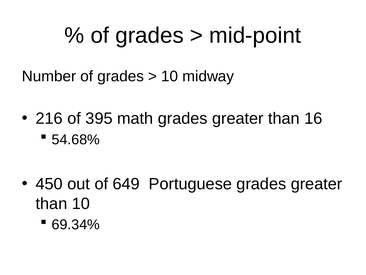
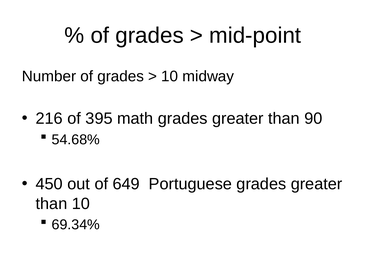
16: 16 -> 90
